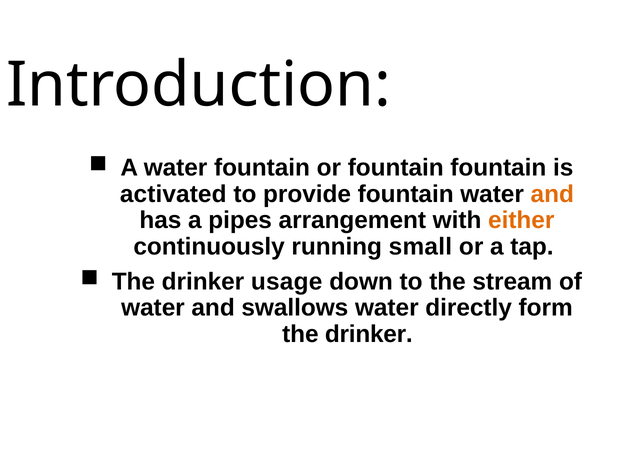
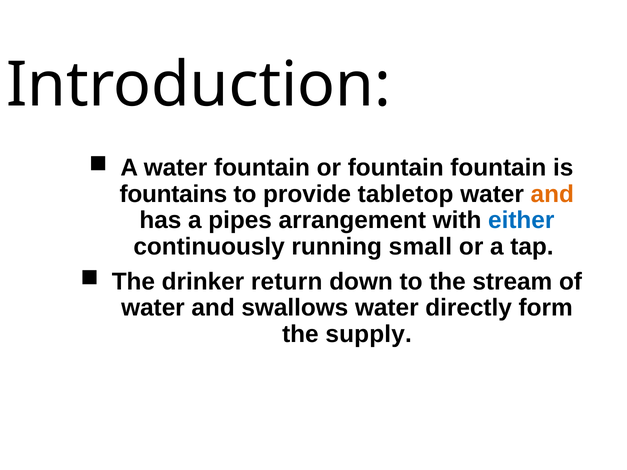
activated: activated -> fountains
provide fountain: fountain -> tabletop
either colour: orange -> blue
usage: usage -> return
drinker at (369, 334): drinker -> supply
